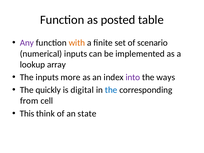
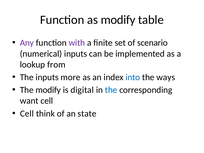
as posted: posted -> modify
with colour: orange -> purple
array: array -> from
into colour: purple -> blue
The quickly: quickly -> modify
from: from -> want
This at (27, 114): This -> Cell
